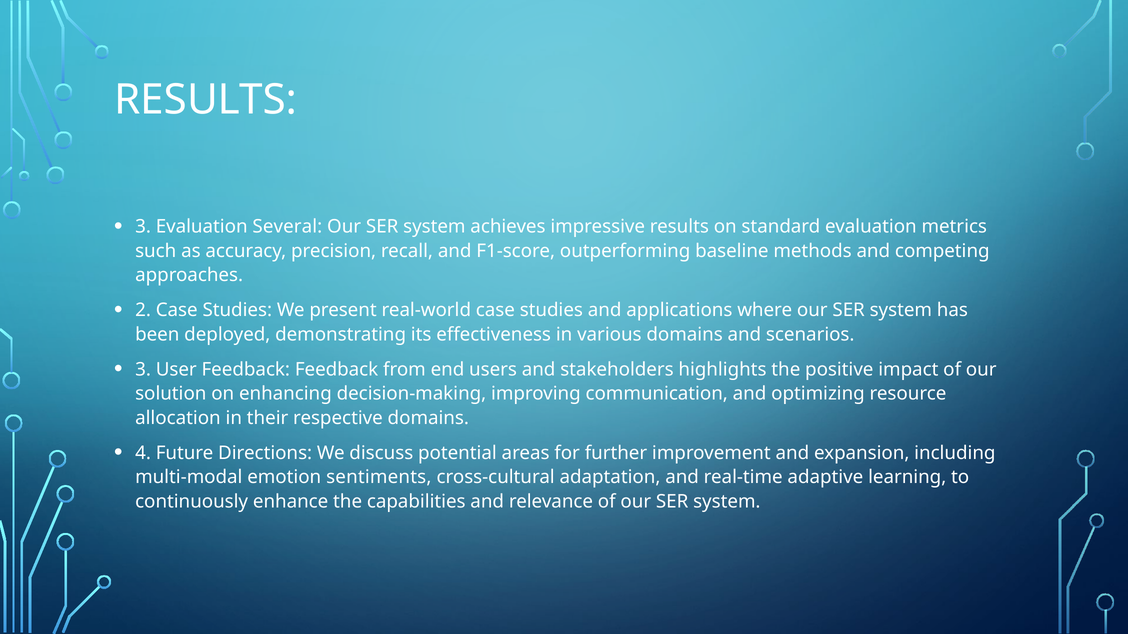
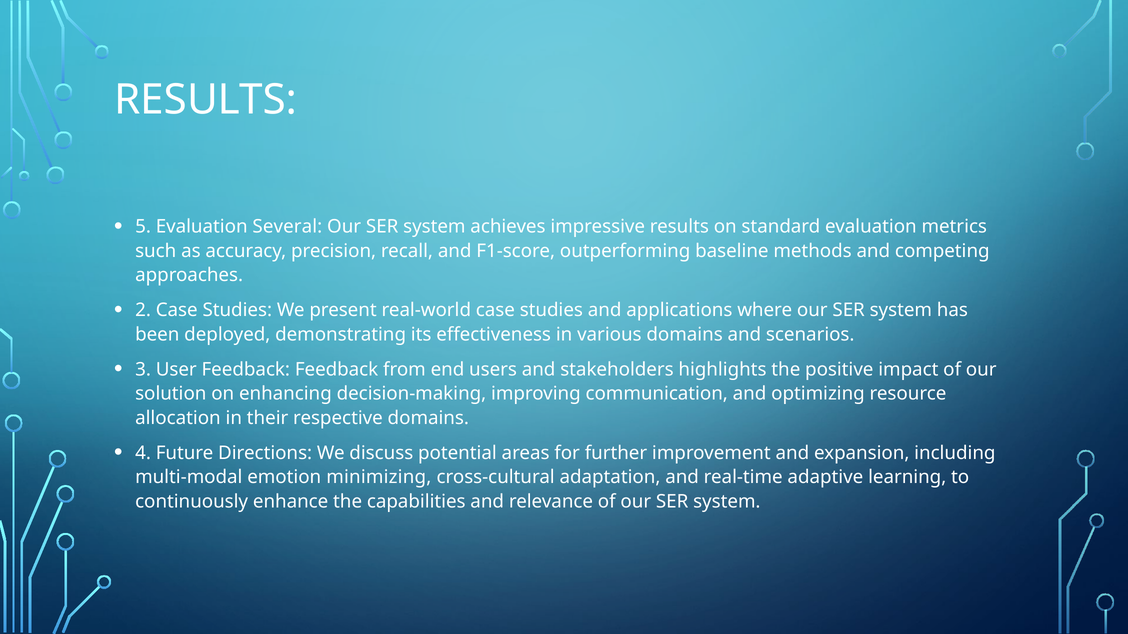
3 at (143, 227): 3 -> 5
sentiments: sentiments -> minimizing
